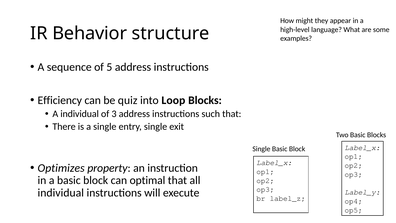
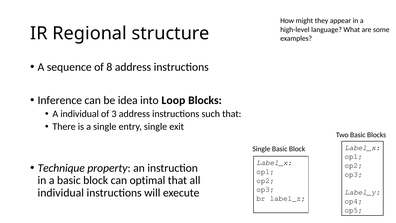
Behavior: Behavior -> Regional
5: 5 -> 8
Efficiency: Efficiency -> Inference
quiz: quiz -> idea
Optimizes: Optimizes -> Technique
